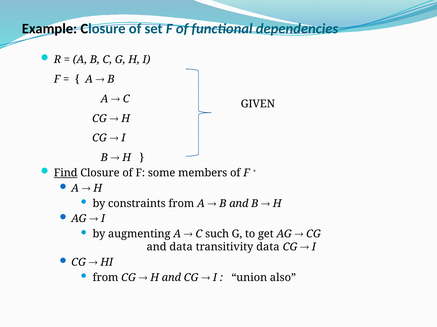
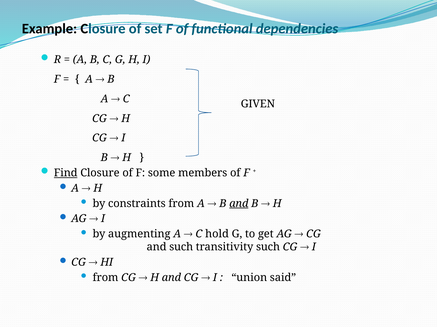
and at (239, 204) underline: none -> present
such: such -> hold
and data: data -> such
transitivity data: data -> such
also: also -> said
